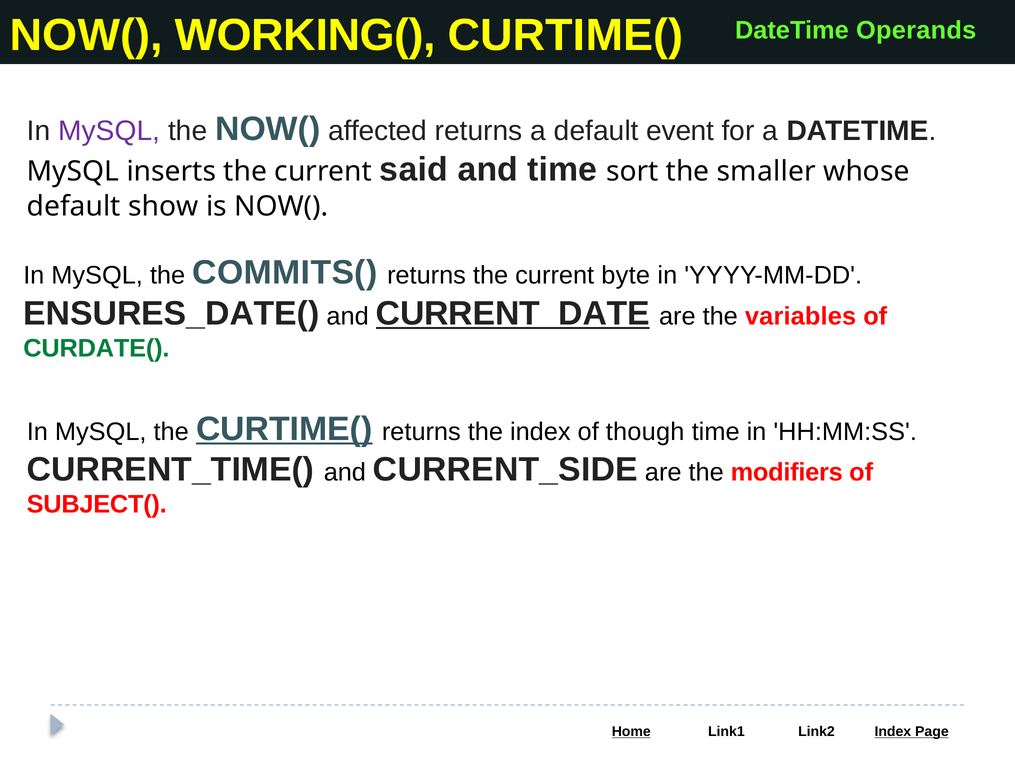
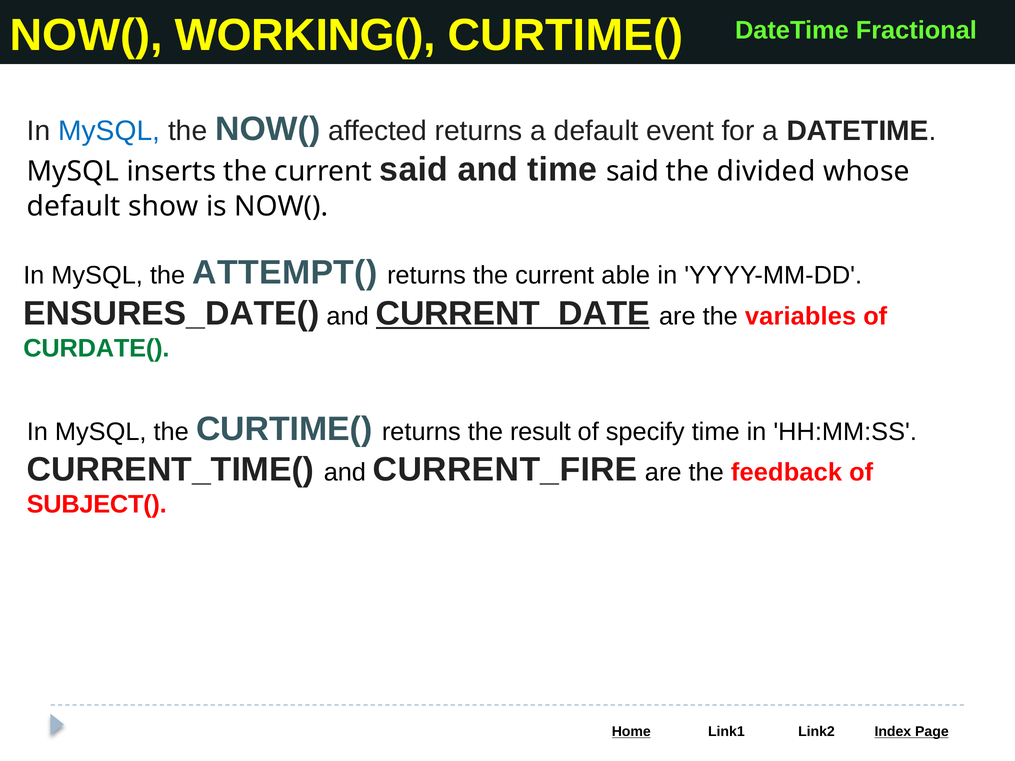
Operands: Operands -> Fractional
MySQL at (109, 131) colour: purple -> blue
time sort: sort -> said
smaller: smaller -> divided
COMMITS(: COMMITS( -> ATTEMPT(
byte: byte -> able
CURTIME( at (284, 429) underline: present -> none
the index: index -> result
though: though -> specify
CURRENT_SIDE: CURRENT_SIDE -> CURRENT_FIRE
modifiers: modifiers -> feedback
